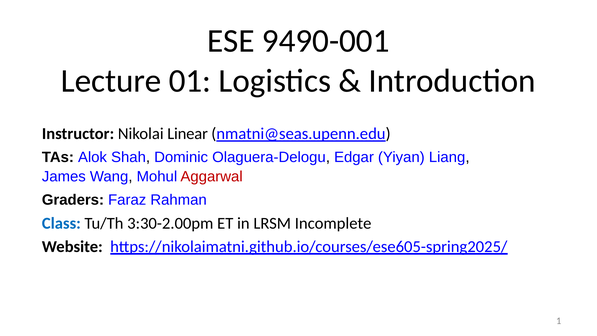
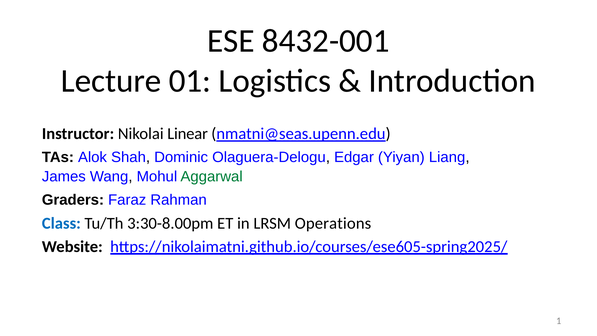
9490-001: 9490-001 -> 8432-001
Aggarwal colour: red -> green
3:30-2.00pm: 3:30-2.00pm -> 3:30-8.00pm
Incomplete: Incomplete -> Operations
